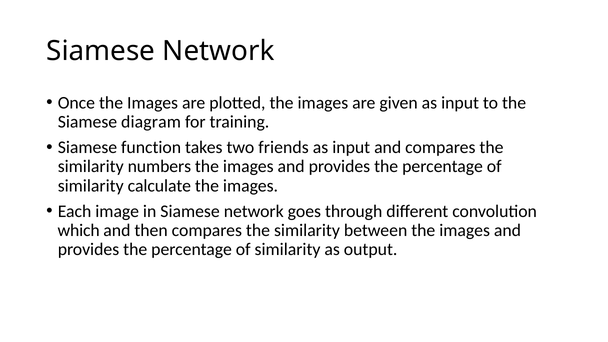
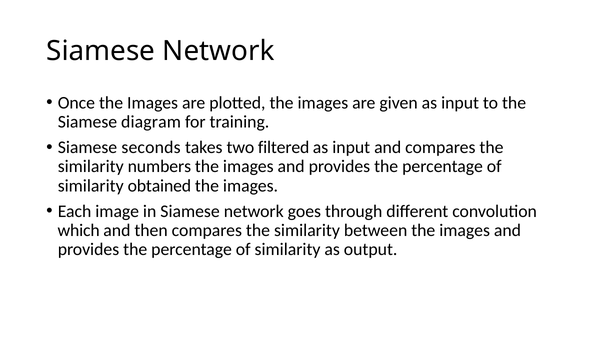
function: function -> seconds
friends: friends -> filtered
calculate: calculate -> obtained
